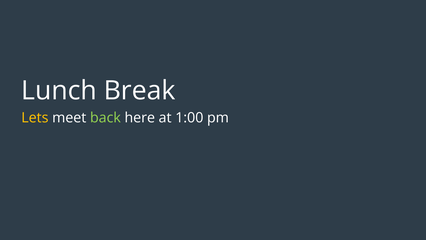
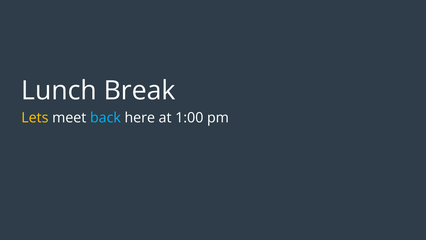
back colour: light green -> light blue
